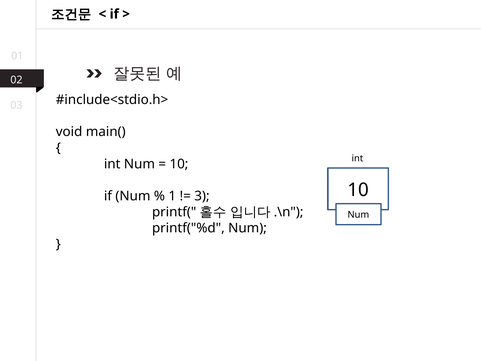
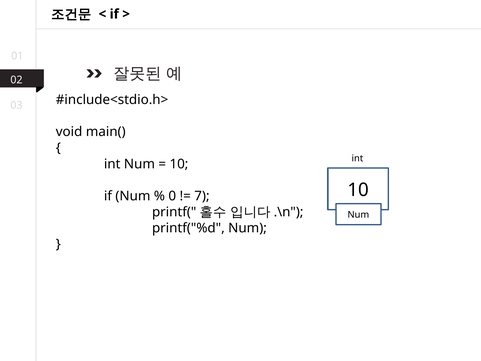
1: 1 -> 0
3: 3 -> 7
